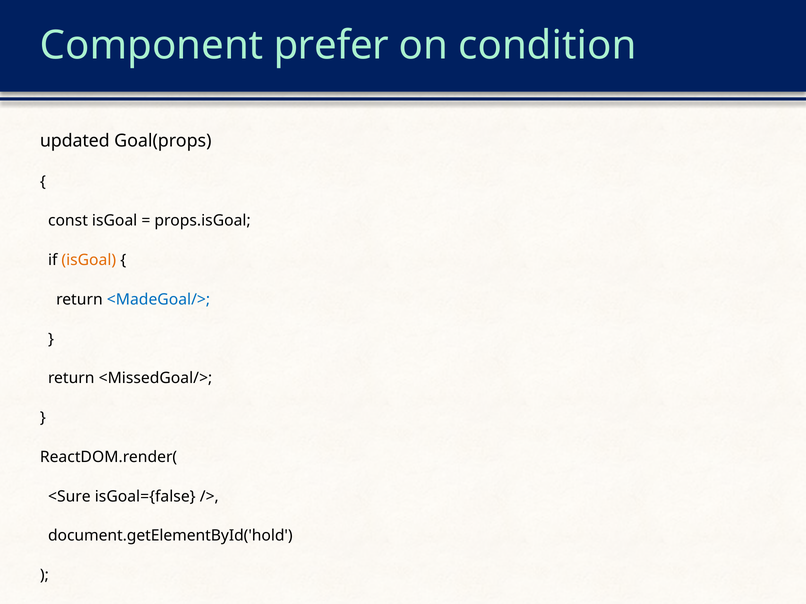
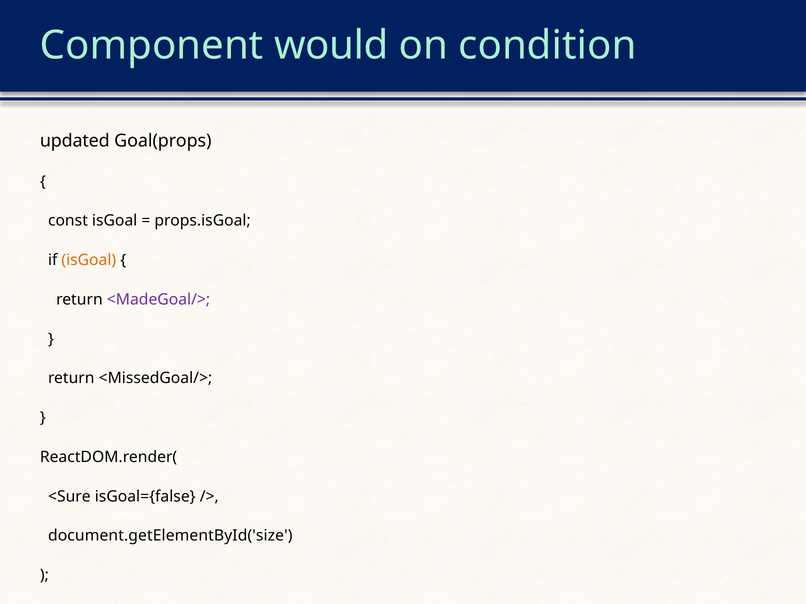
prefer: prefer -> would
<MadeGoal/> colour: blue -> purple
document.getElementById('hold: document.getElementById('hold -> document.getElementById('size
